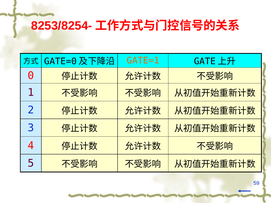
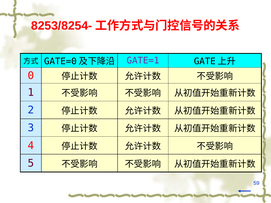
GATE=1 colour: orange -> purple
